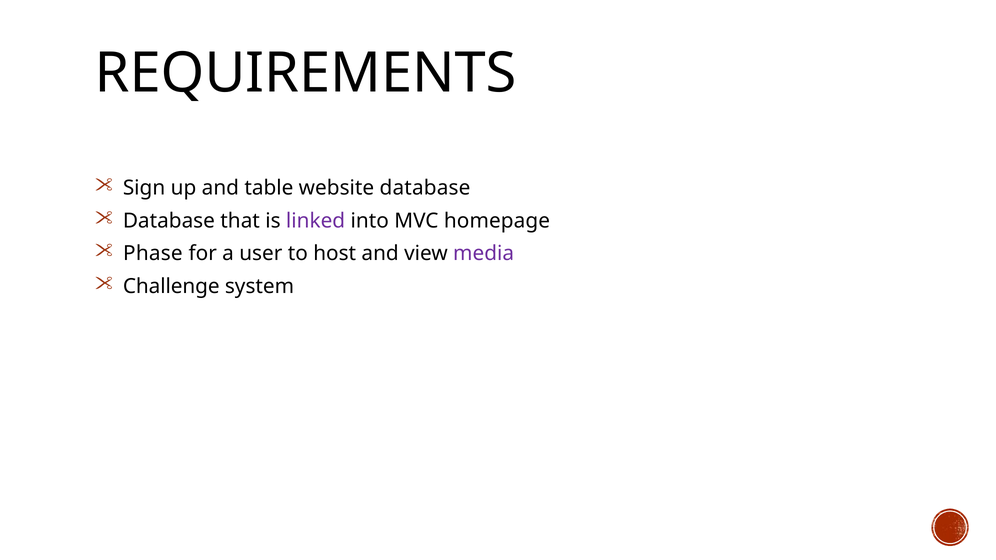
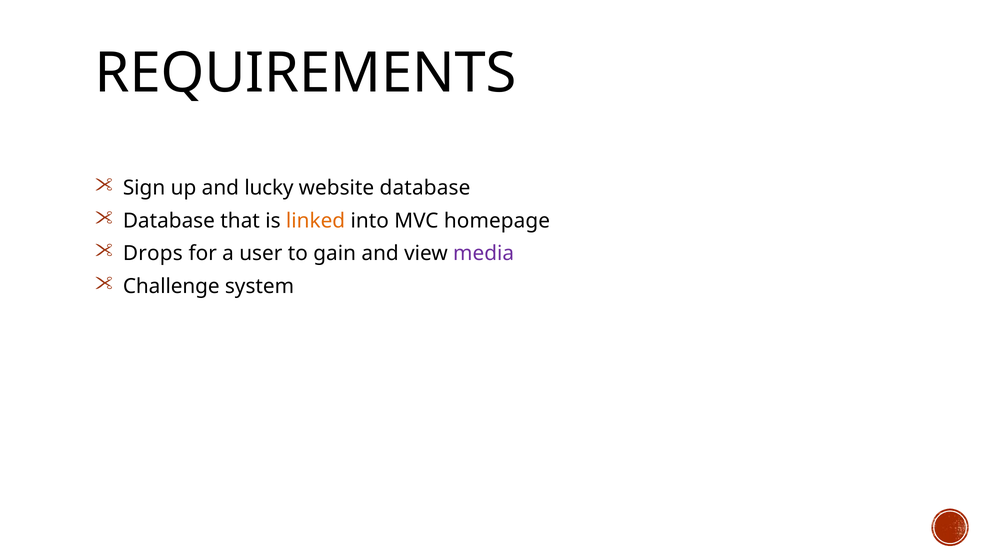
table: table -> lucky
linked colour: purple -> orange
Phase: Phase -> Drops
host: host -> gain
